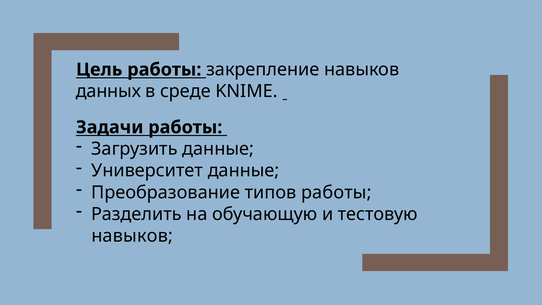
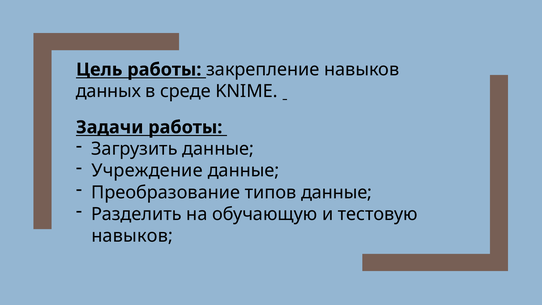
Университет: Университет -> Учреждение
типов работы: работы -> данные
